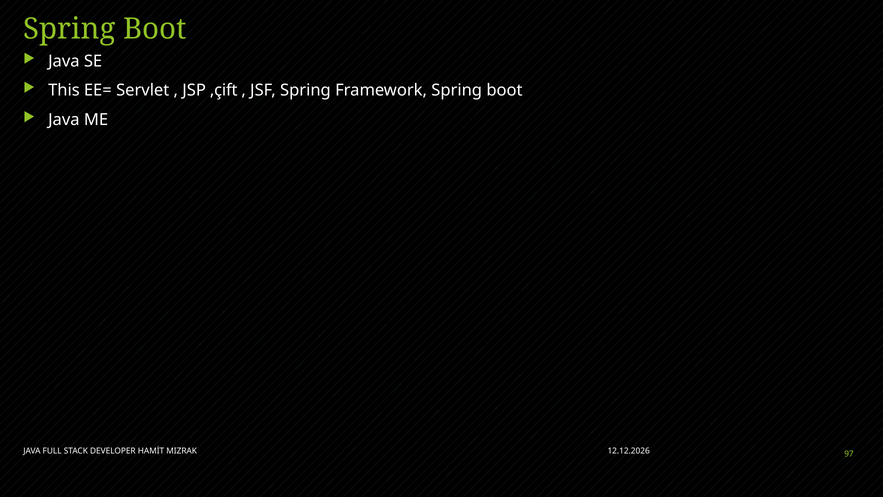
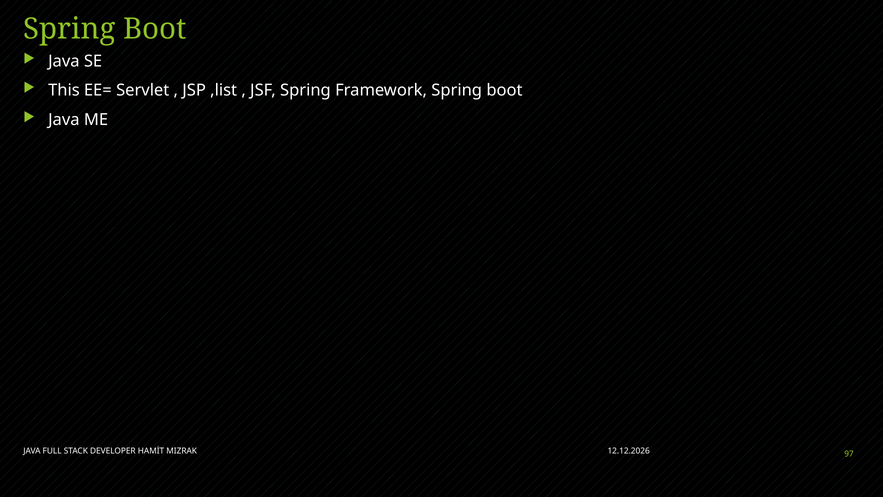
,çift: ,çift -> ,list
